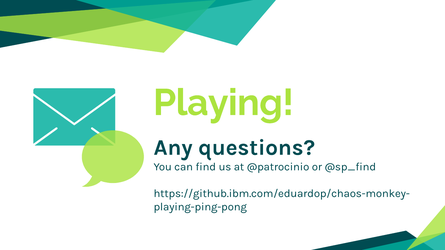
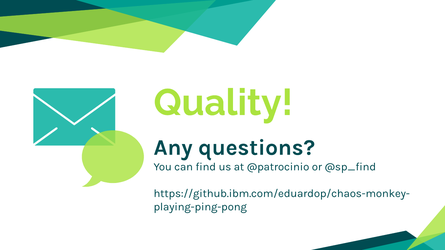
Playing: Playing -> Quality
